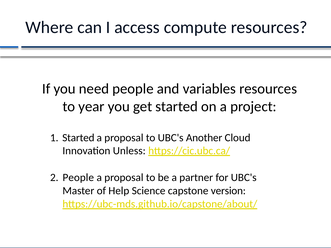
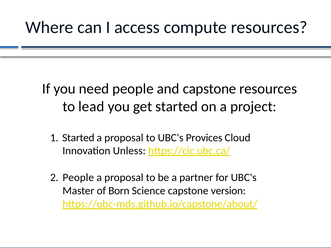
and variables: variables -> capstone
year: year -> lead
Another: Another -> Provices
Help: Help -> Born
